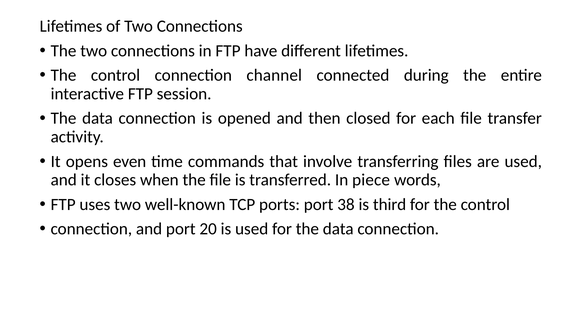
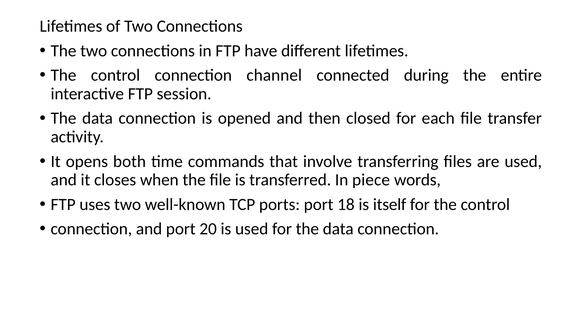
even: even -> both
38: 38 -> 18
third: third -> itself
